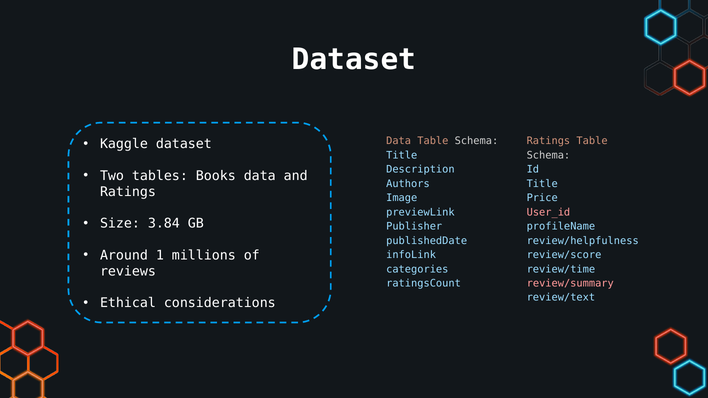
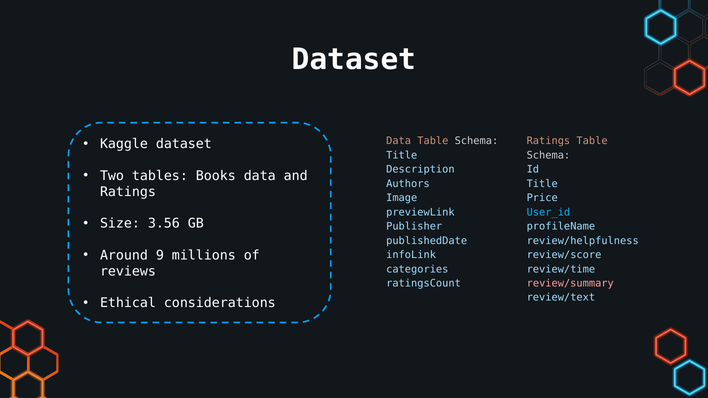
User_id colour: pink -> light blue
3.84: 3.84 -> 3.56
1: 1 -> 9
